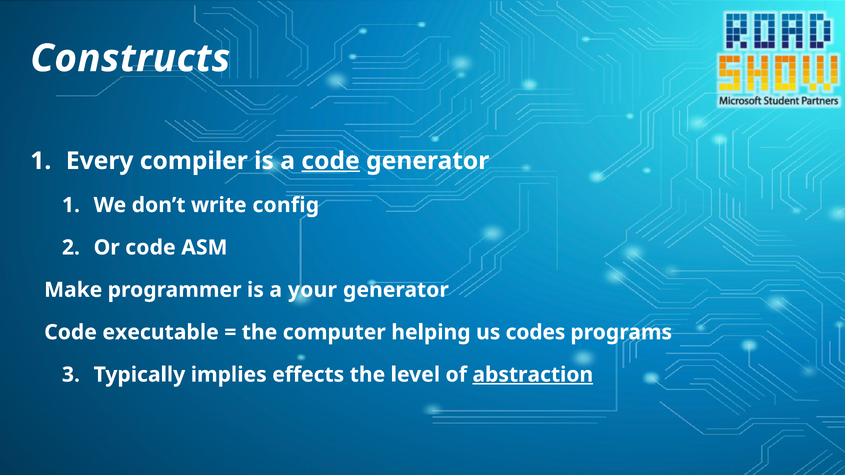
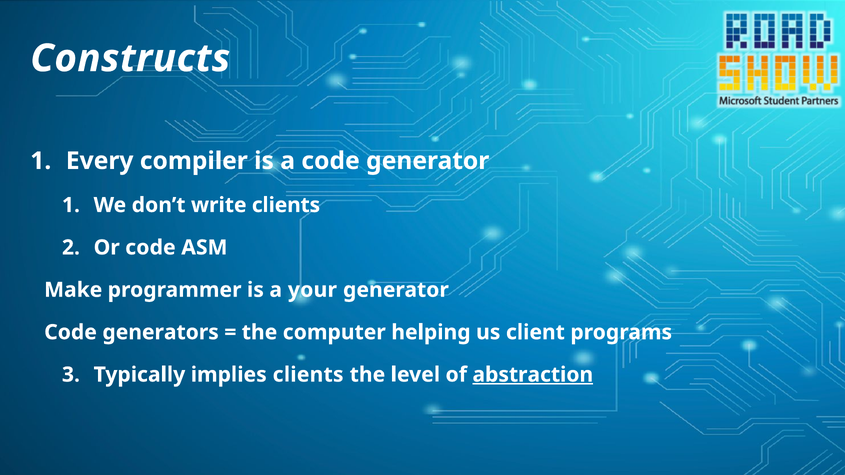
code at (331, 161) underline: present -> none
write config: config -> clients
executable: executable -> generators
codes: codes -> client
implies effects: effects -> clients
